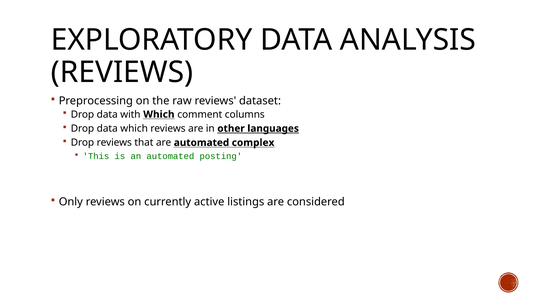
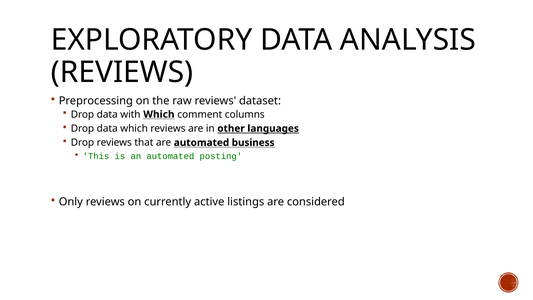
complex: complex -> business
